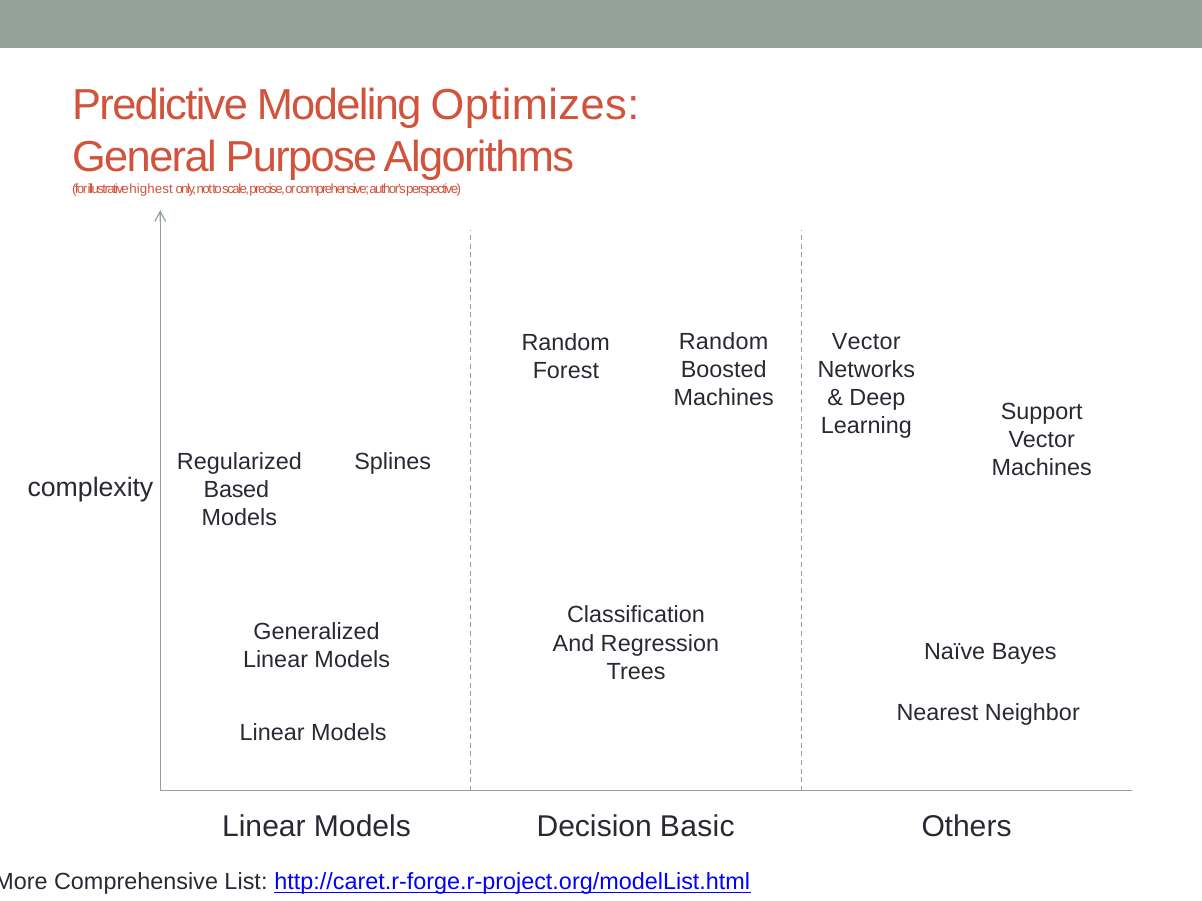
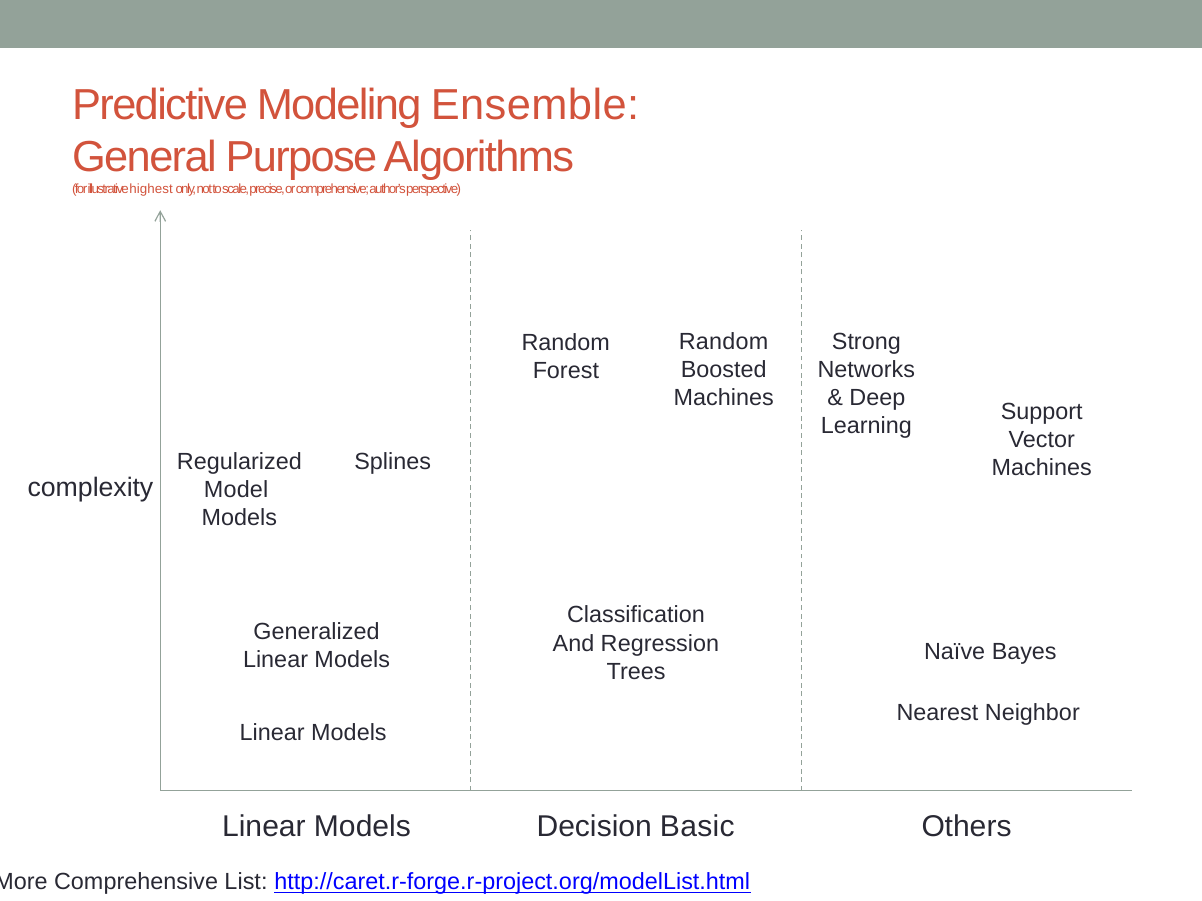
Optimizes: Optimizes -> Ensemble
Vector at (866, 342): Vector -> Strong
Based: Based -> Model
